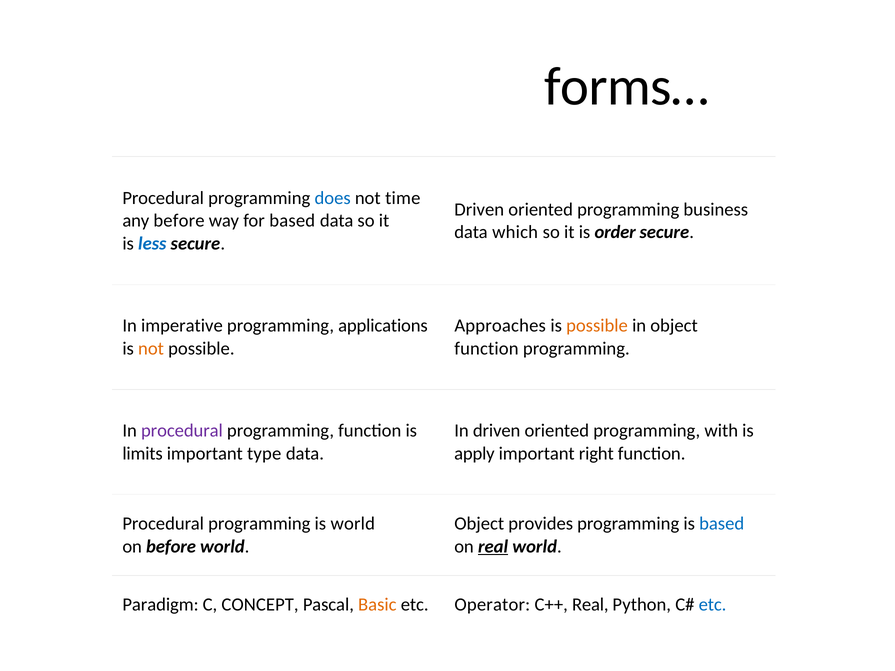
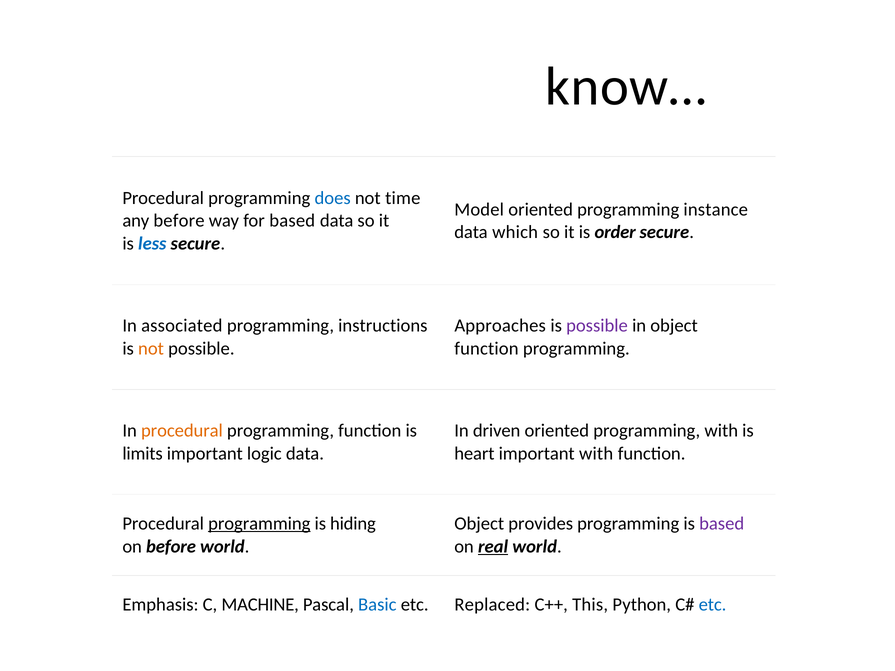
forms…: forms… -> know…
Driven at (479, 209): Driven -> Model
business: business -> instance
imperative: imperative -> associated
applications: applications -> instructions
possible at (597, 326) colour: orange -> purple
procedural at (182, 431) colour: purple -> orange
type: type -> logic
apply: apply -> heart
important right: right -> with
programming at (259, 524) underline: none -> present
is world: world -> hiding
based at (722, 524) colour: blue -> purple
Paradigm: Paradigm -> Emphasis
CONCEPT: CONCEPT -> MACHINE
Basic colour: orange -> blue
Operator: Operator -> Replaced
C++ Real: Real -> This
